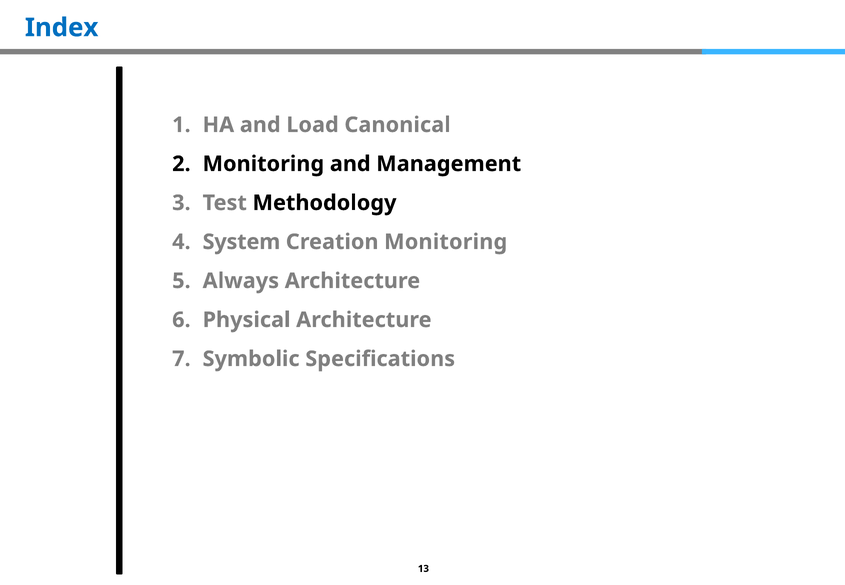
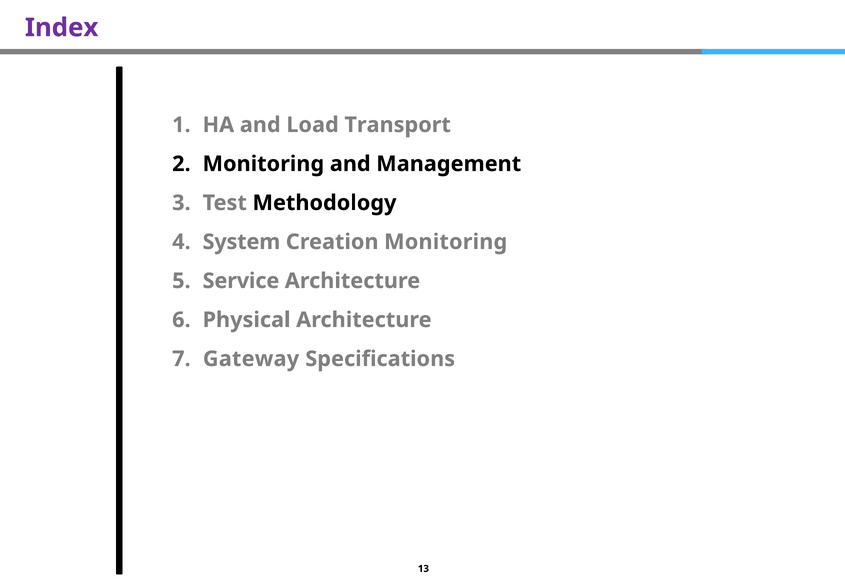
Index colour: blue -> purple
Canonical: Canonical -> Transport
Always: Always -> Service
Symbolic: Symbolic -> Gateway
